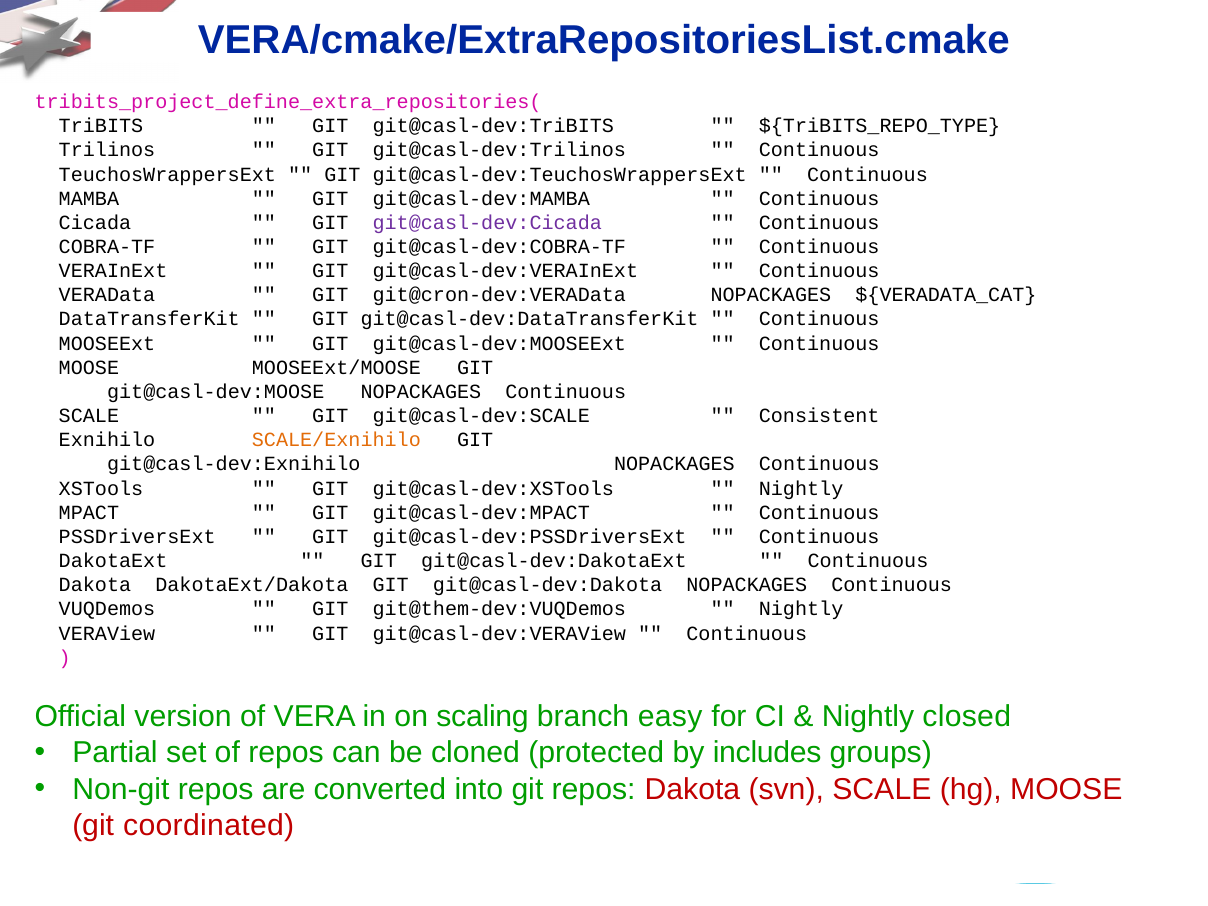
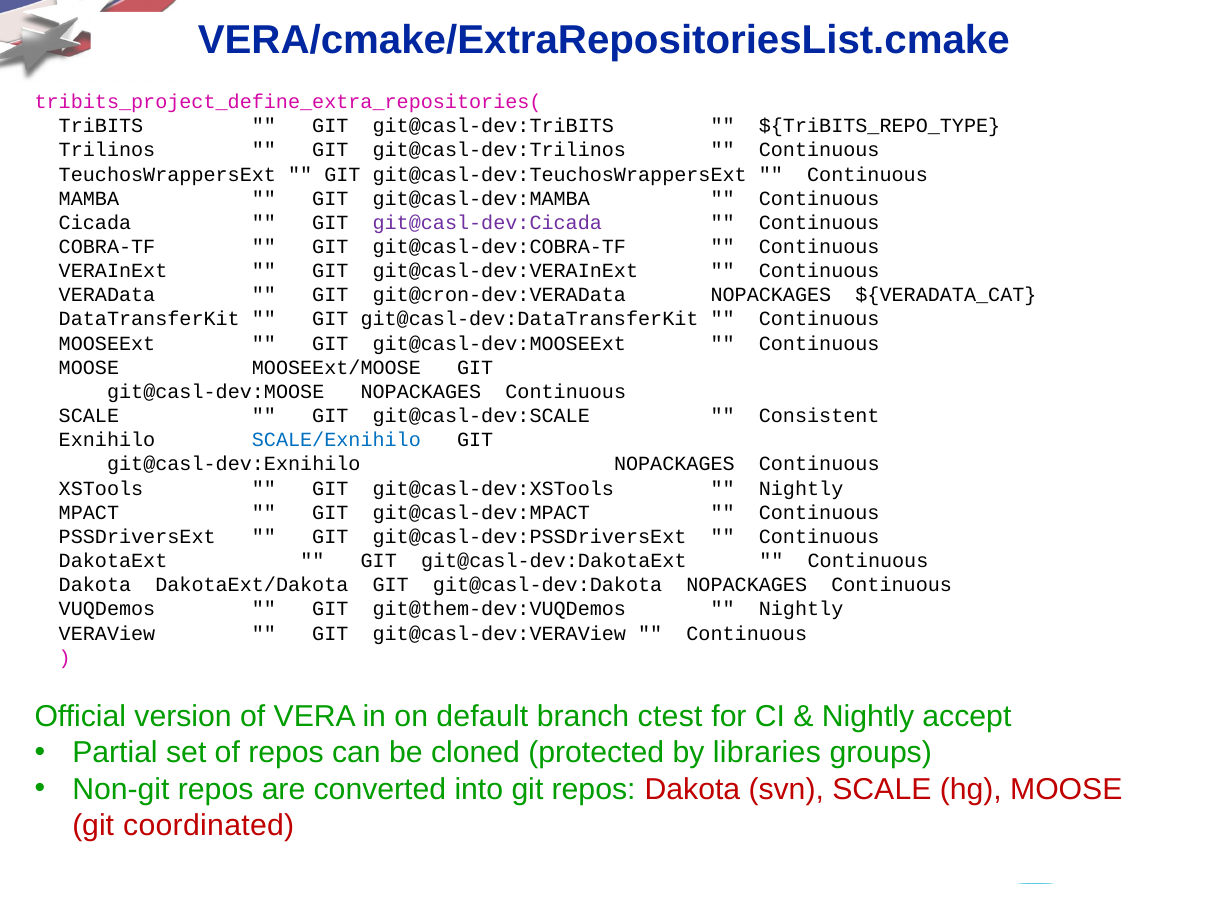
SCALE/Exnihilo colour: orange -> blue
scaling: scaling -> default
easy: easy -> ctest
closed: closed -> accept
includes: includes -> libraries
